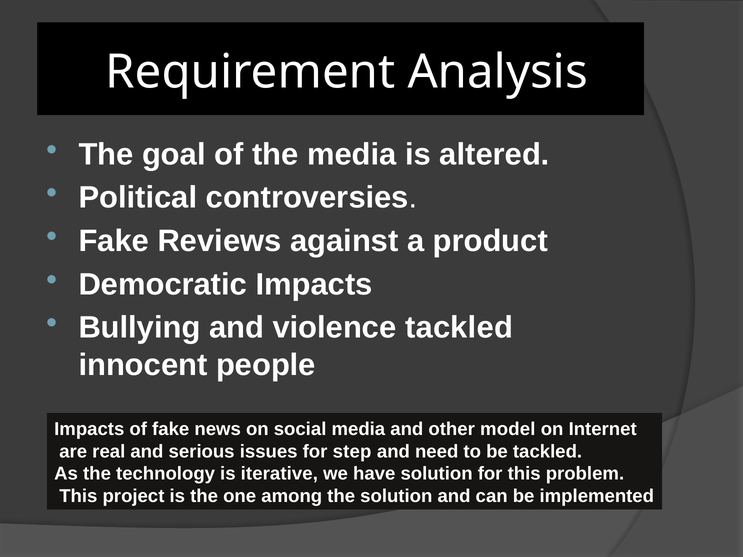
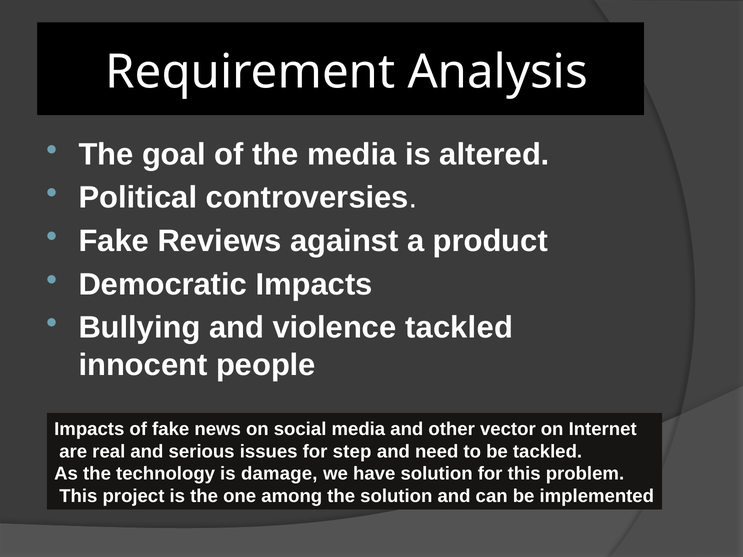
model: model -> vector
iterative: iterative -> damage
